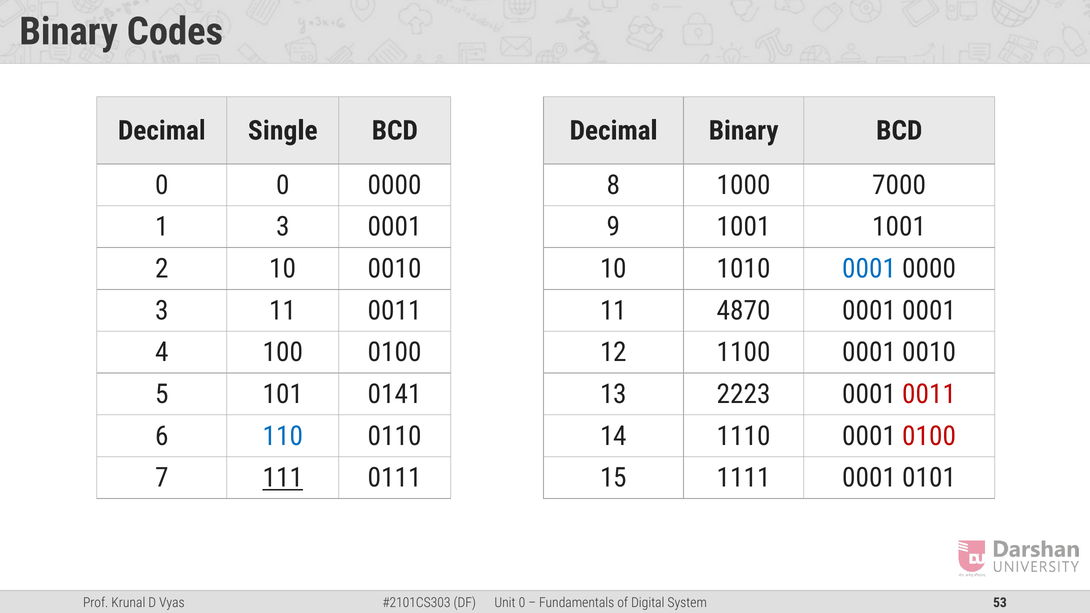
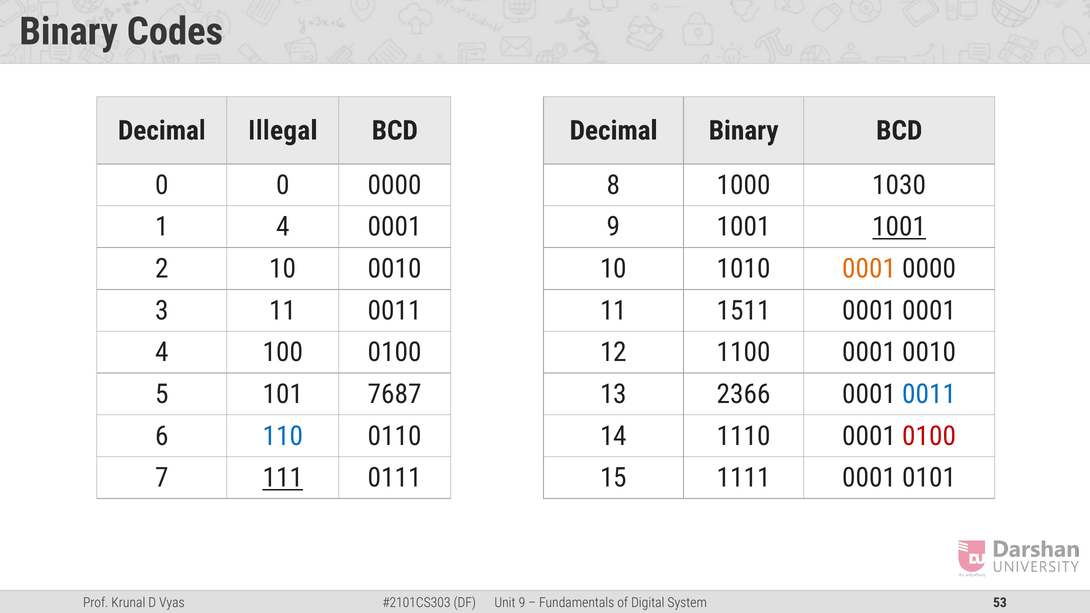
Single: Single -> Illegal
7000: 7000 -> 1030
1 3: 3 -> 4
1001 at (899, 227) underline: none -> present
0001 at (869, 269) colour: blue -> orange
4870: 4870 -> 1511
0141: 0141 -> 7687
2223: 2223 -> 2366
0011 at (929, 394) colour: red -> blue
0 at (522, 603): 0 -> 9
